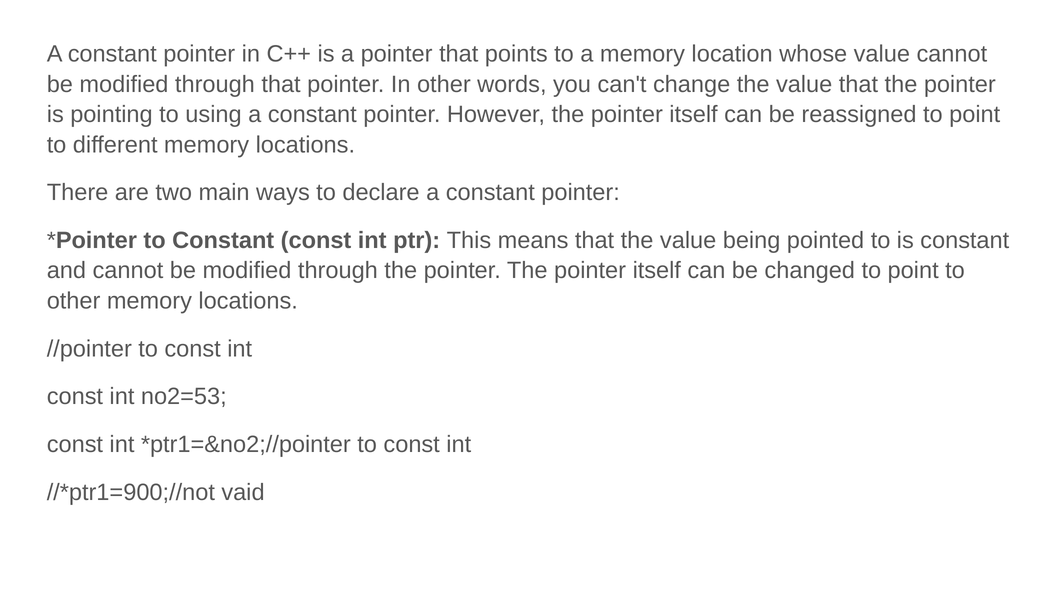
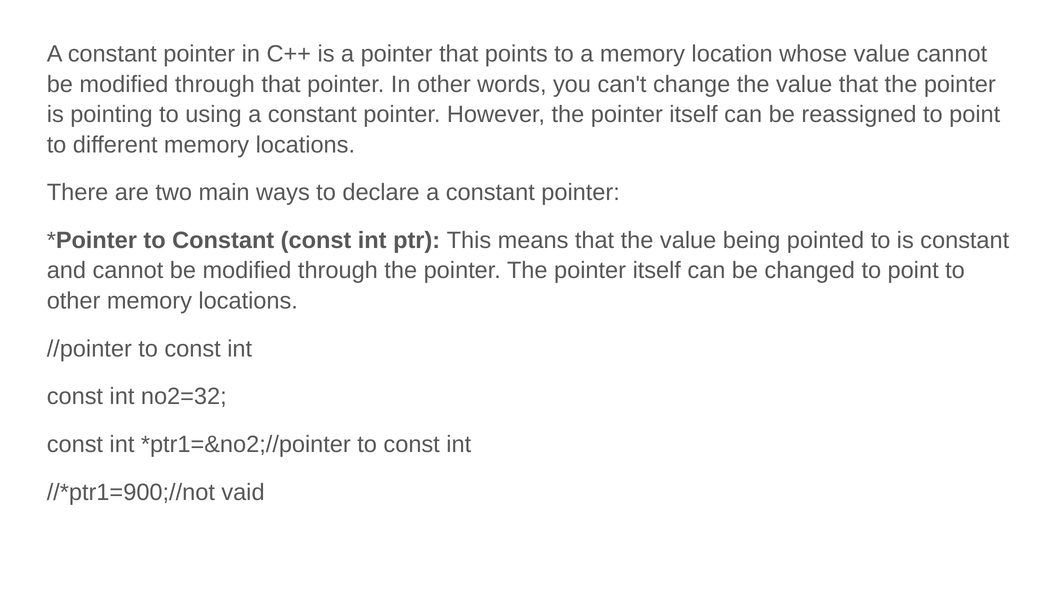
no2=53: no2=53 -> no2=32
